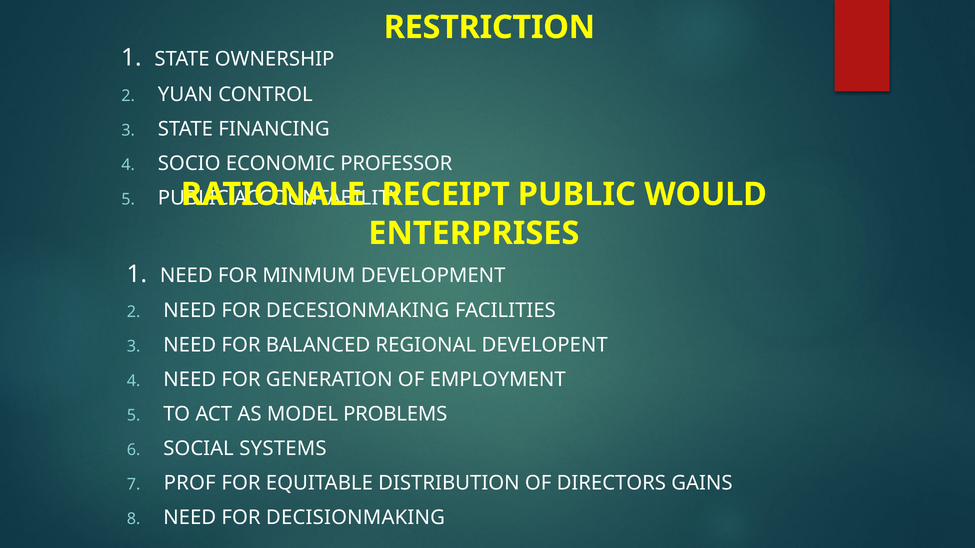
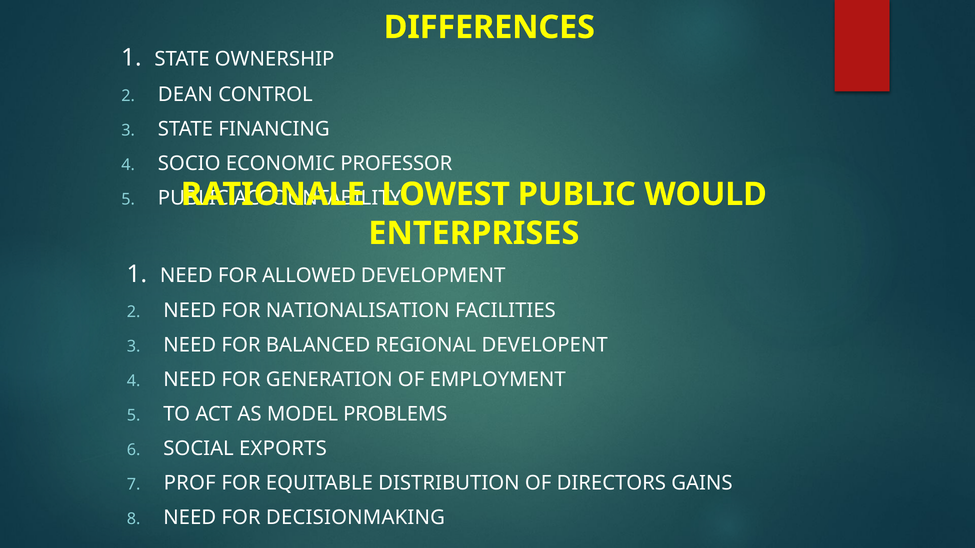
RESTRICTION: RESTRICTION -> DIFFERENCES
YUAN: YUAN -> DEAN
RECEIPT: RECEIPT -> LOWEST
MINMUM: MINMUM -> ALLOWED
DECESIONMAKING: DECESIONMAKING -> NATIONALISATION
SYSTEMS: SYSTEMS -> EXPORTS
